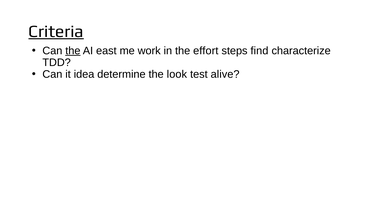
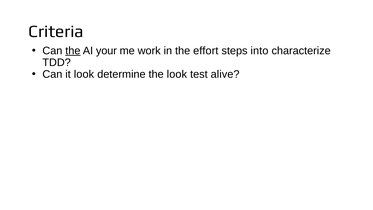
Criteria underline: present -> none
east: east -> your
find: find -> into
it idea: idea -> look
